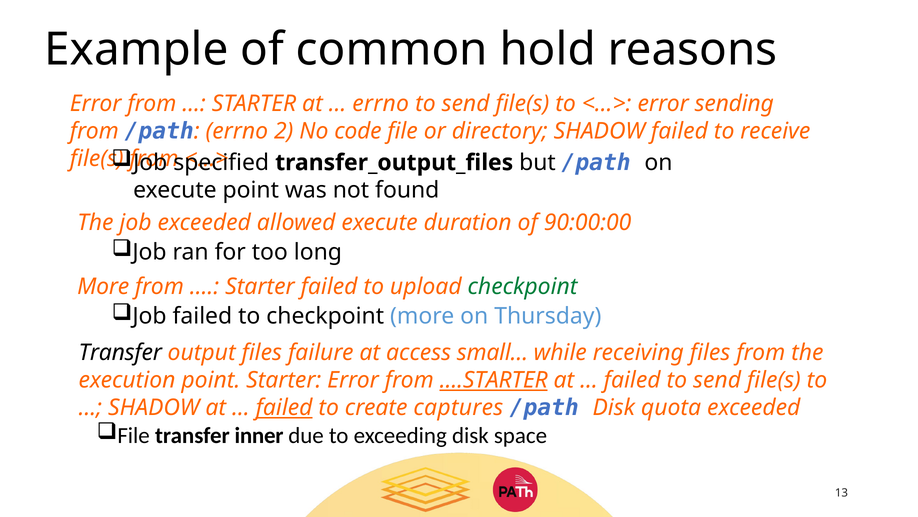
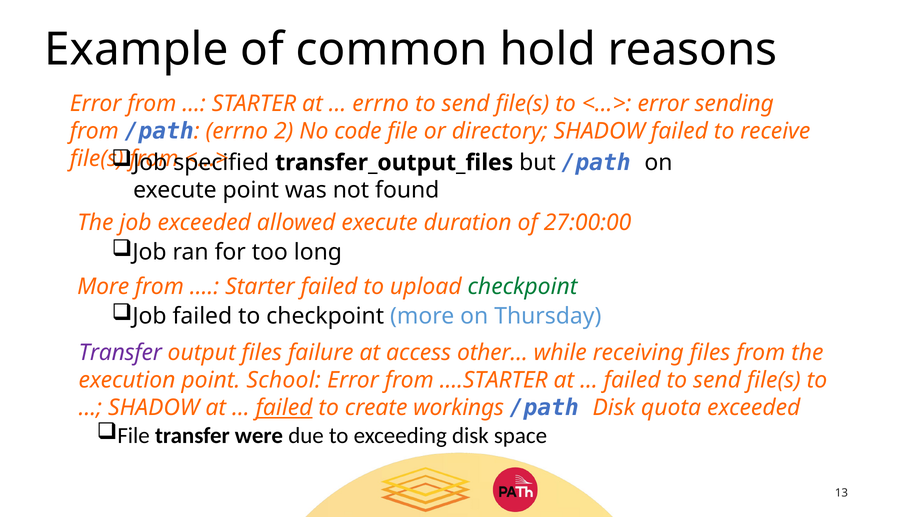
90:00:00: 90:00:00 -> 27:00:00
Transfer at (120, 352) colour: black -> purple
small…: small… -> other…
point Starter: Starter -> School
….STARTER underline: present -> none
captures: captures -> workings
inner: inner -> were
